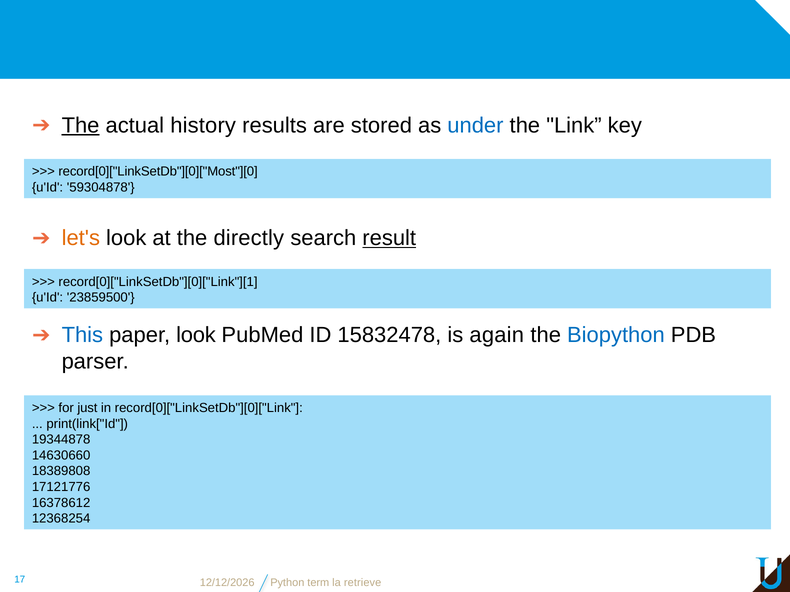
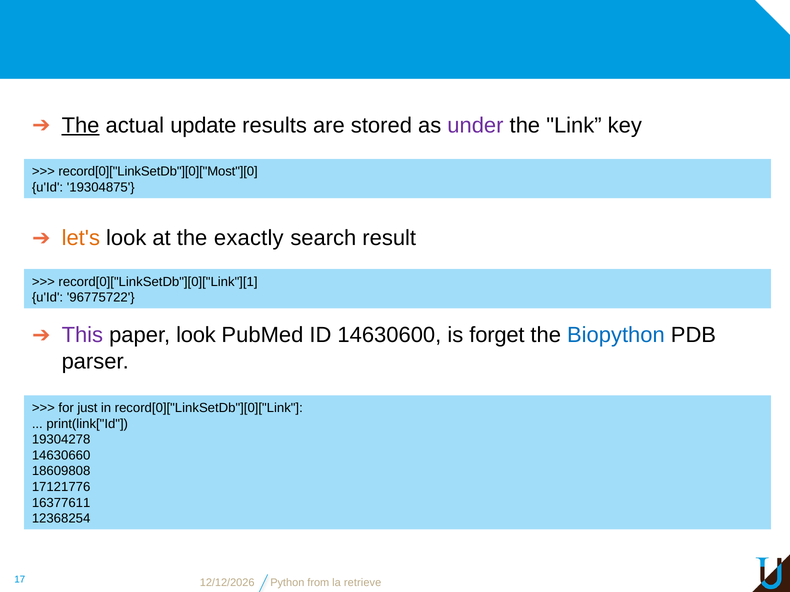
history: history -> update
under colour: blue -> purple
59304878: 59304878 -> 19304875
directly: directly -> exactly
result underline: present -> none
23859500: 23859500 -> 96775722
This colour: blue -> purple
15832478: 15832478 -> 14630600
again: again -> forget
19344878: 19344878 -> 19304278
18389808: 18389808 -> 18609808
16378612: 16378612 -> 16377611
term: term -> from
